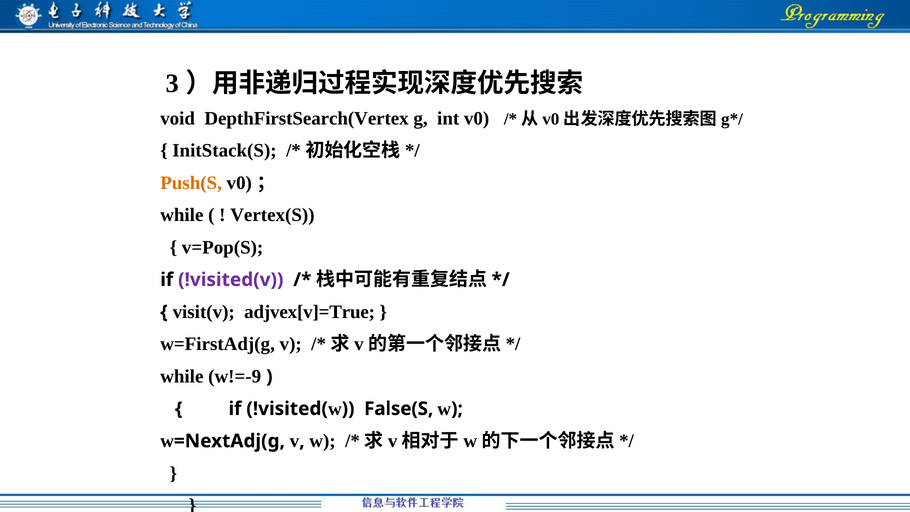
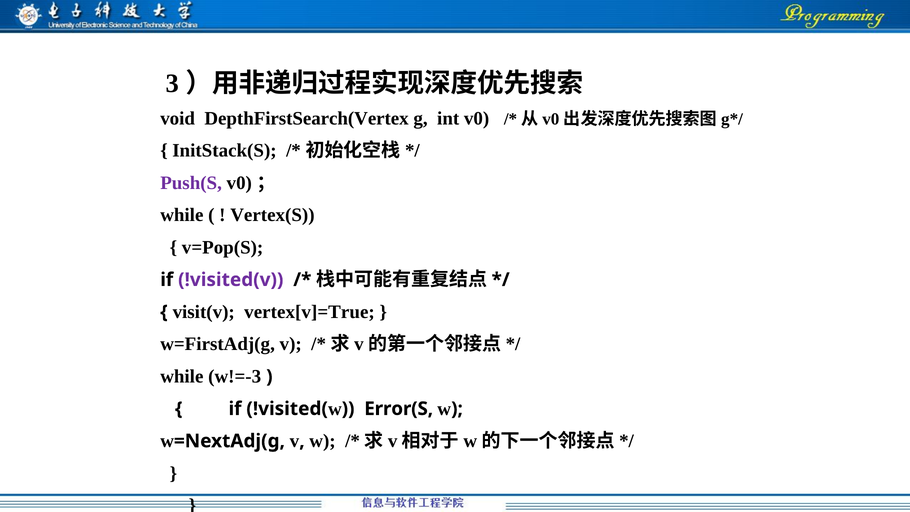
Push(S colour: orange -> purple
adjvex[v]=True: adjvex[v]=True -> vertex[v]=True
w!=-9: w!=-9 -> w!=-3
False(S: False(S -> Error(S
